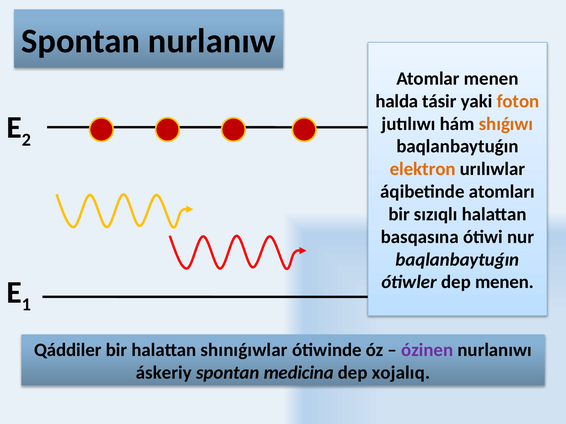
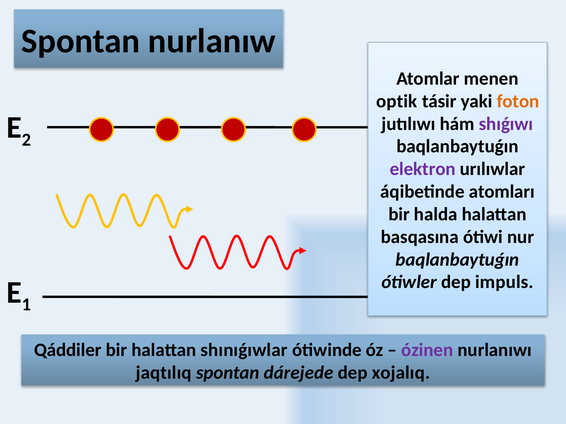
halda: halda -> optik
shıǵıwı colour: orange -> purple
elektron colour: orange -> purple
sızıqlı: sızıqlı -> halda
dep menen: menen -> impuls
áskeriy: áskeriy -> jaqtılıq
medicina: medicina -> dárejede
